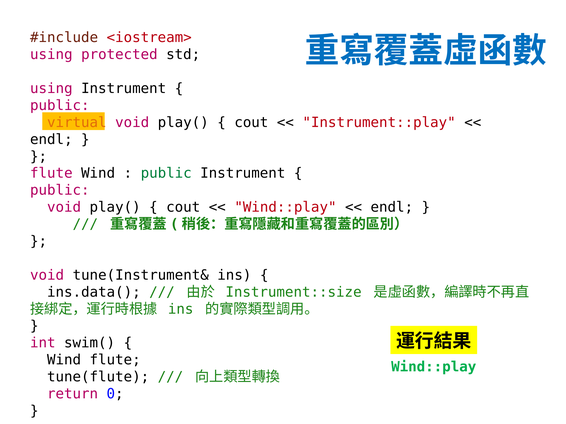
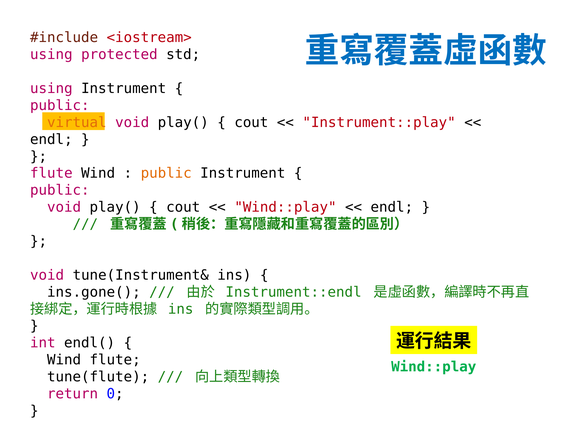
public at (166, 174) colour: green -> orange
ins.data(: ins.data( -> ins.gone(
Instrument::size: Instrument::size -> Instrument::endl
swim(: swim( -> endl(
